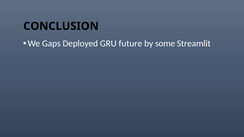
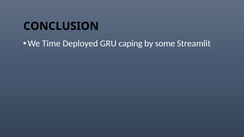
Gaps: Gaps -> Time
future: future -> caping
